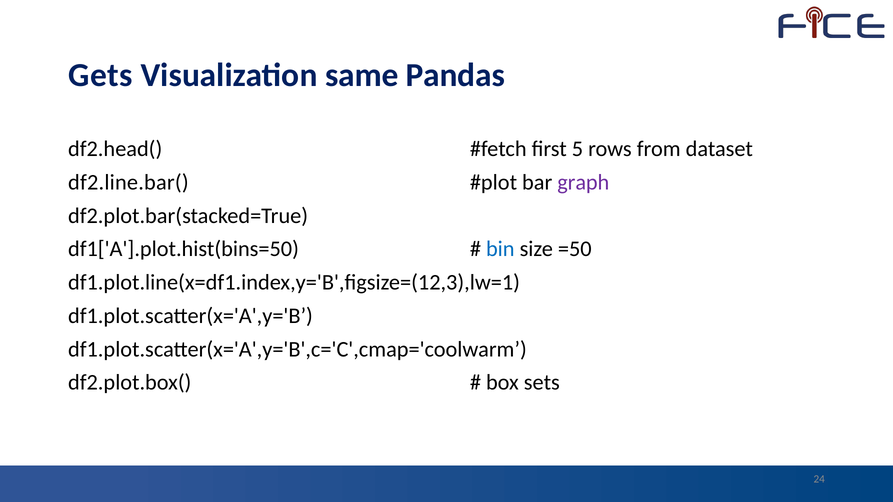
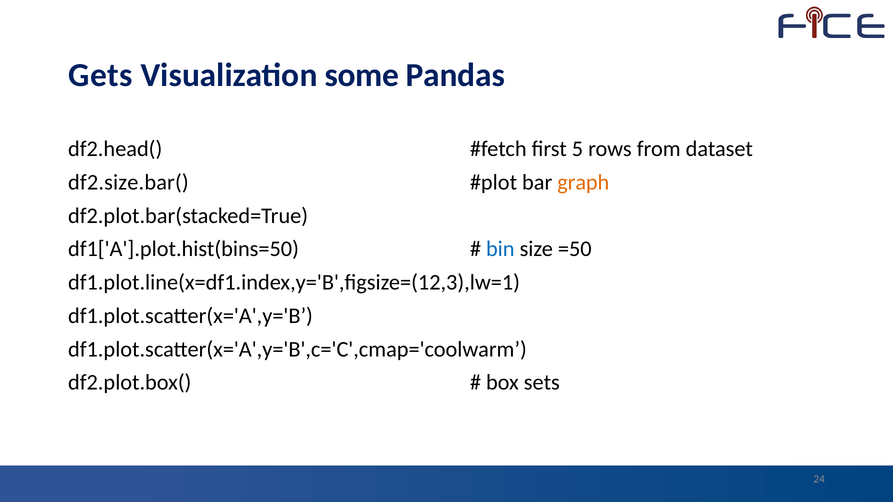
same: same -> some
df2.line.bar(: df2.line.bar( -> df2.size.bar(
graph colour: purple -> orange
